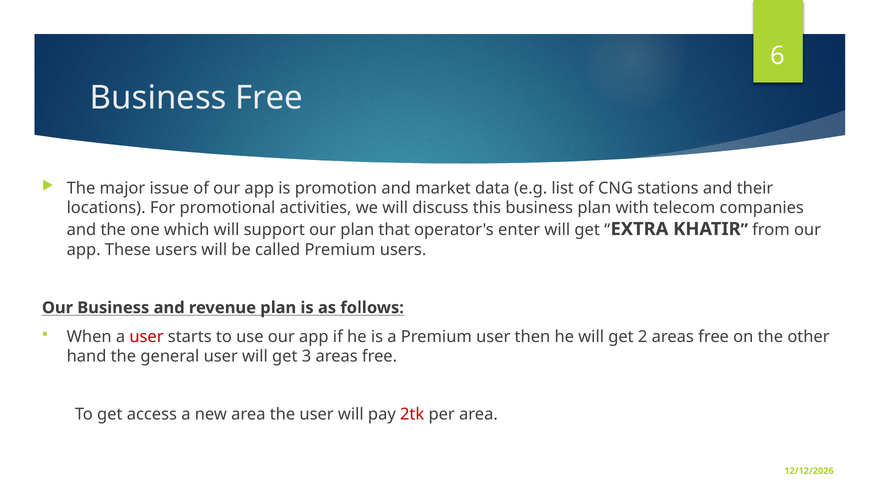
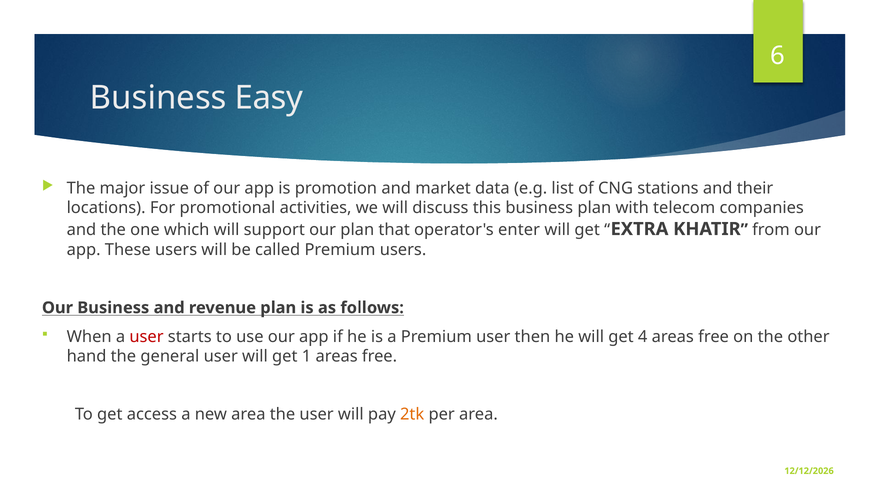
Business Free: Free -> Easy
2: 2 -> 4
3: 3 -> 1
2tk colour: red -> orange
